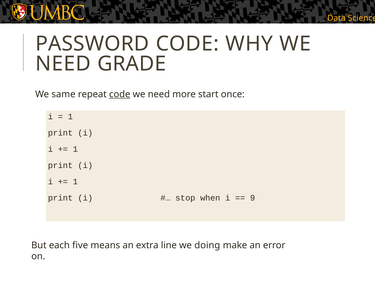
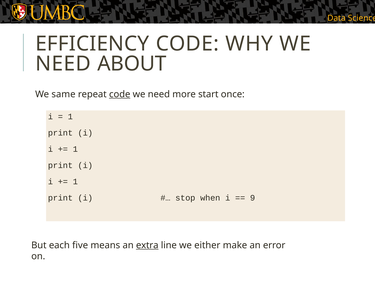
PASSWORD: PASSWORD -> EFFICIENCY
GRADE: GRADE -> ABOUT
extra underline: none -> present
doing: doing -> either
